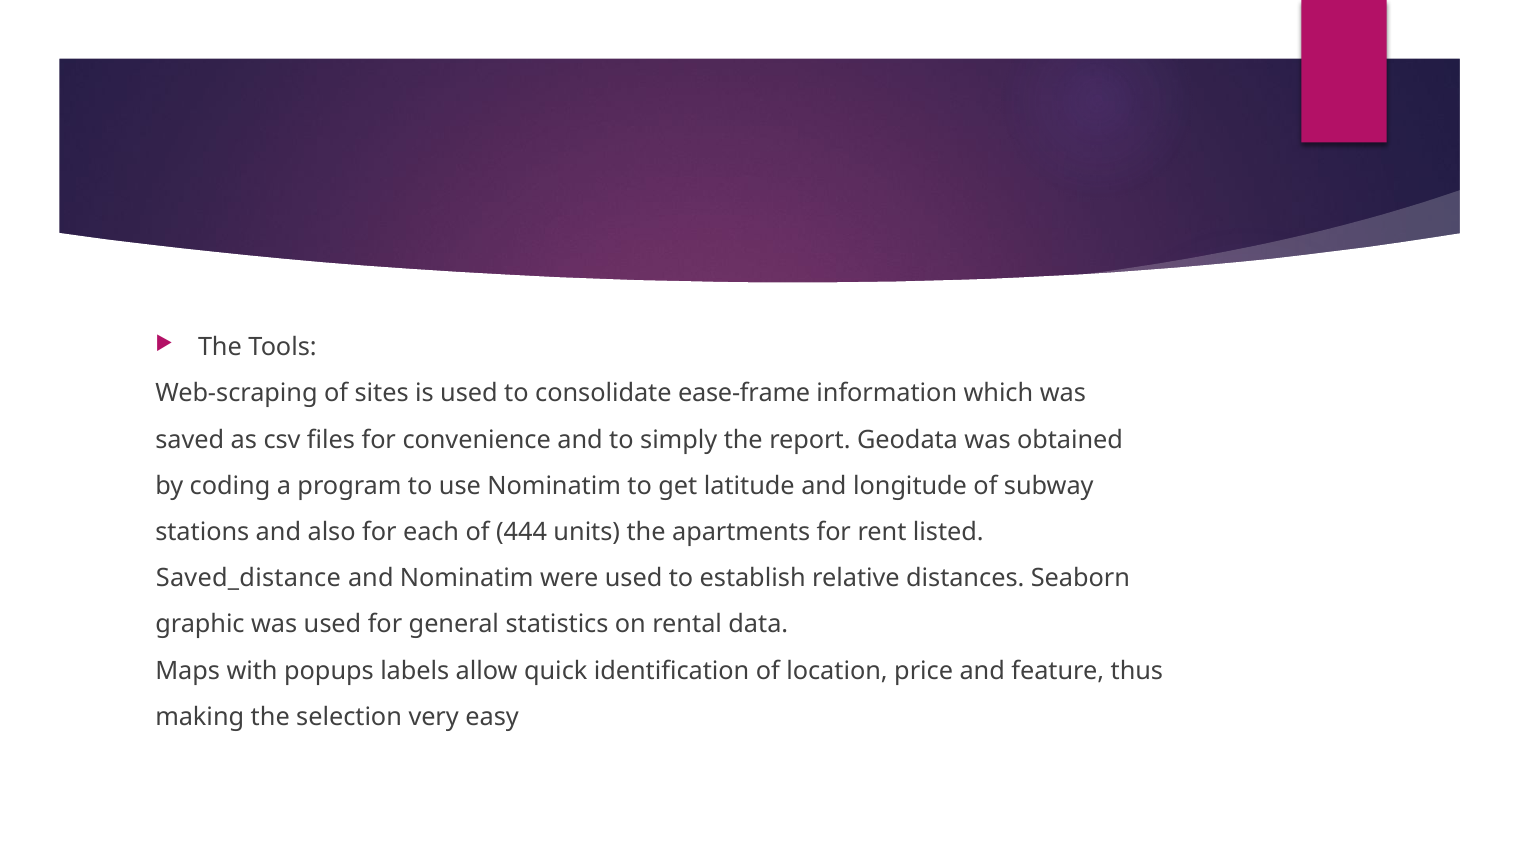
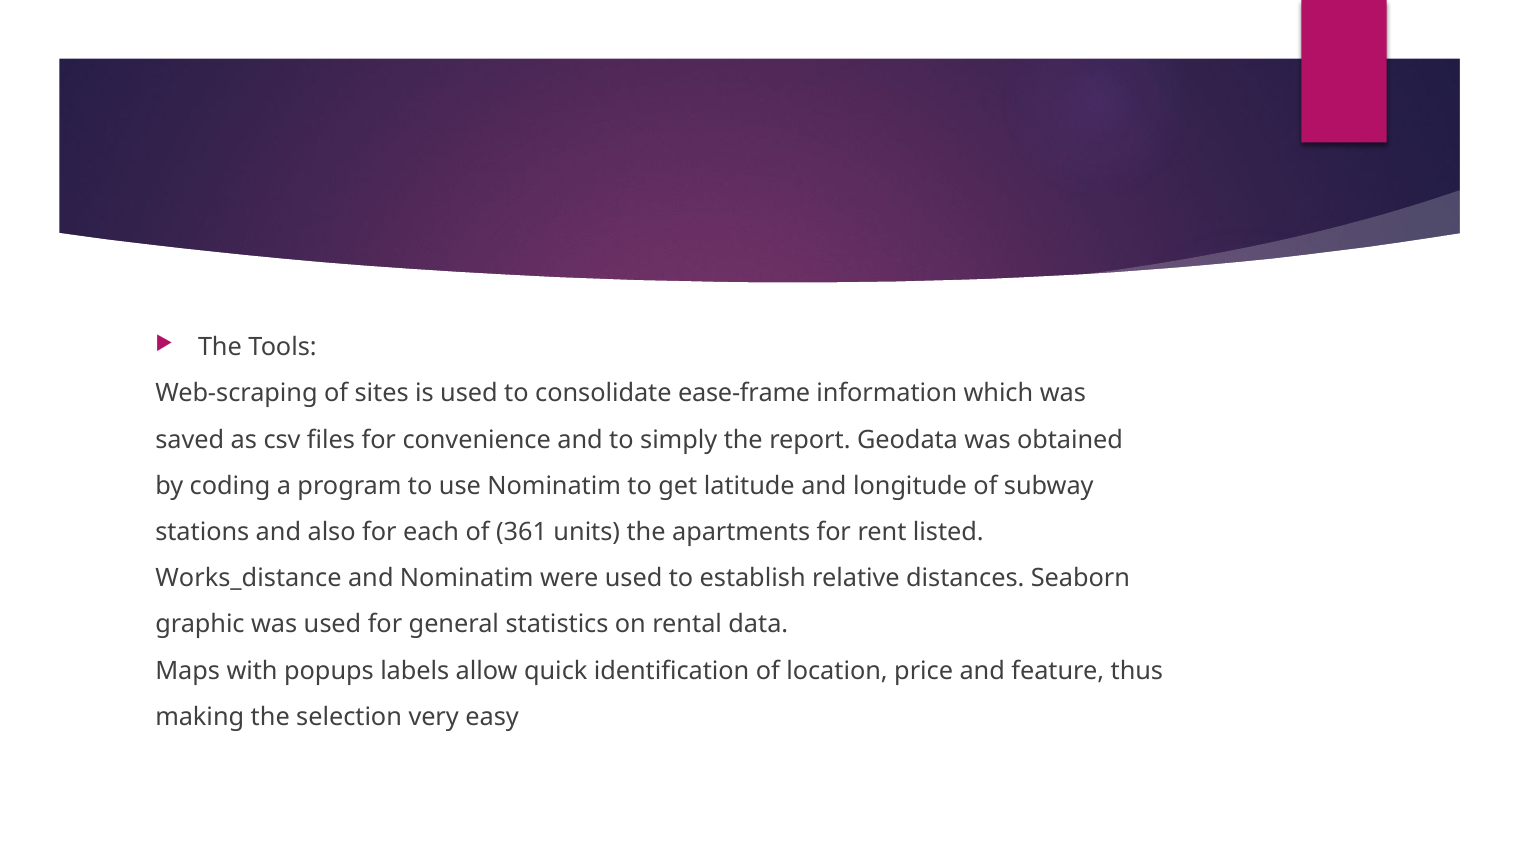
444: 444 -> 361
Saved_distance: Saved_distance -> Works_distance
